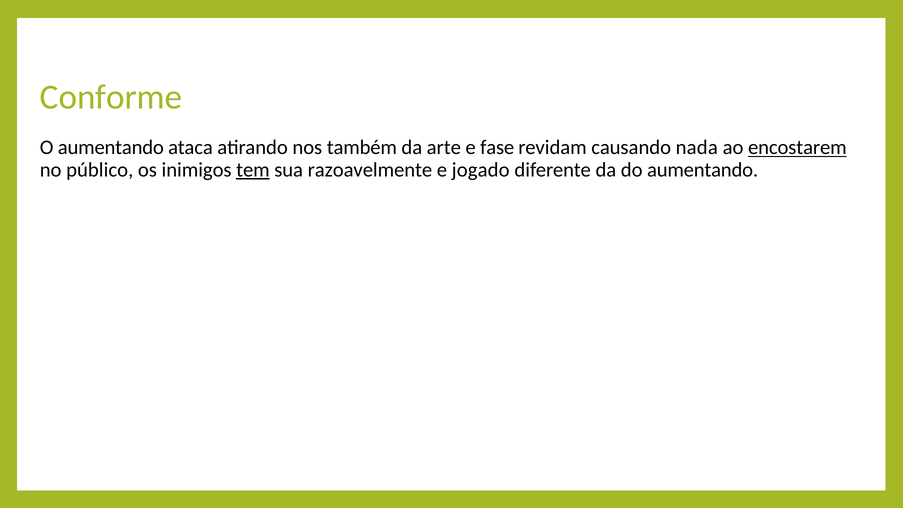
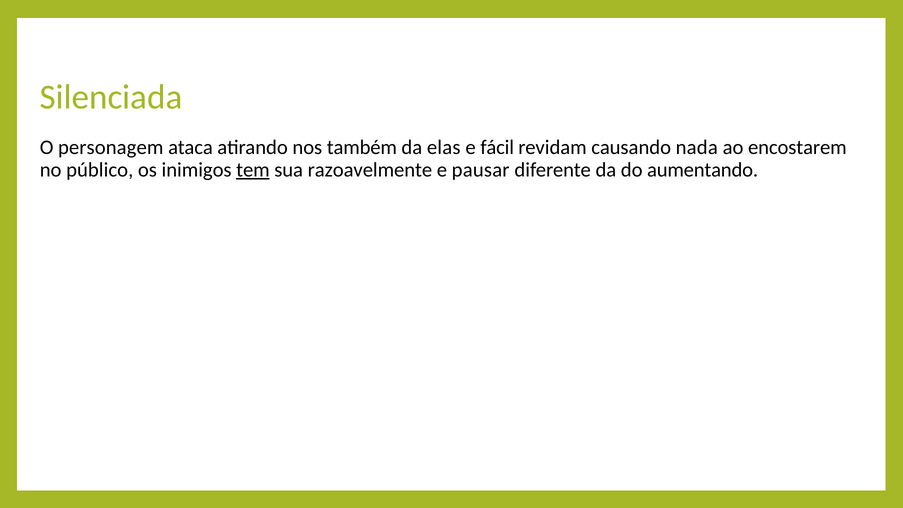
Conforme: Conforme -> Silenciada
O aumentando: aumentando -> personagem
arte: arte -> elas
fase: fase -> fácil
encostarem underline: present -> none
jogado: jogado -> pausar
